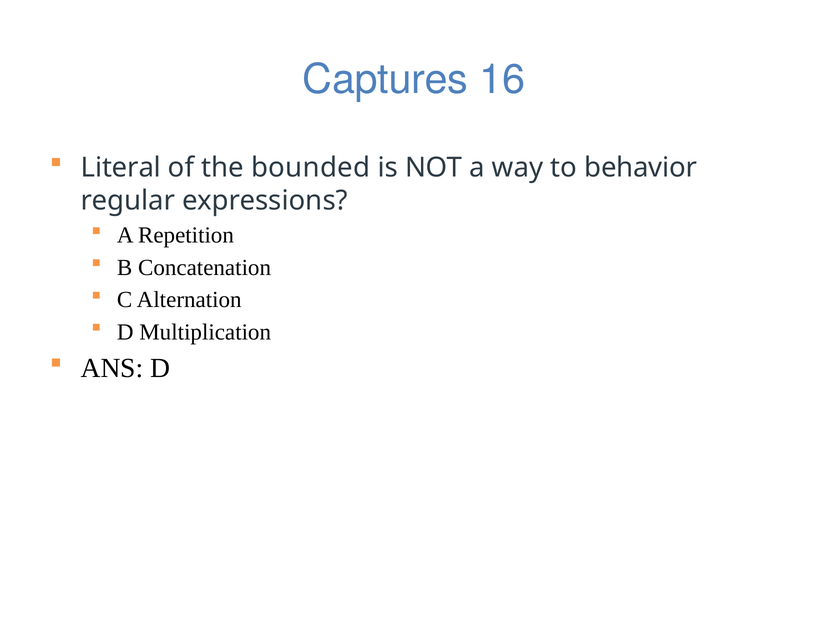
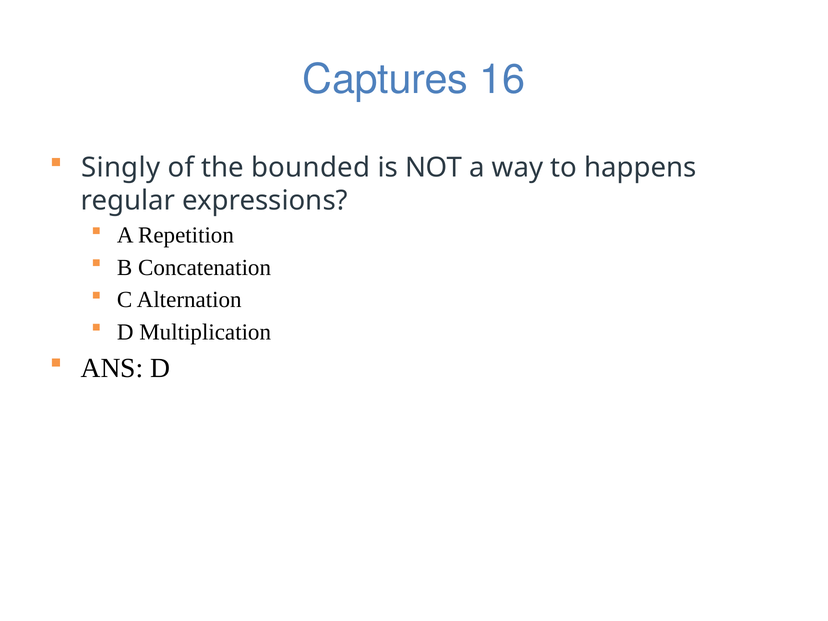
Literal: Literal -> Singly
behavior: behavior -> happens
